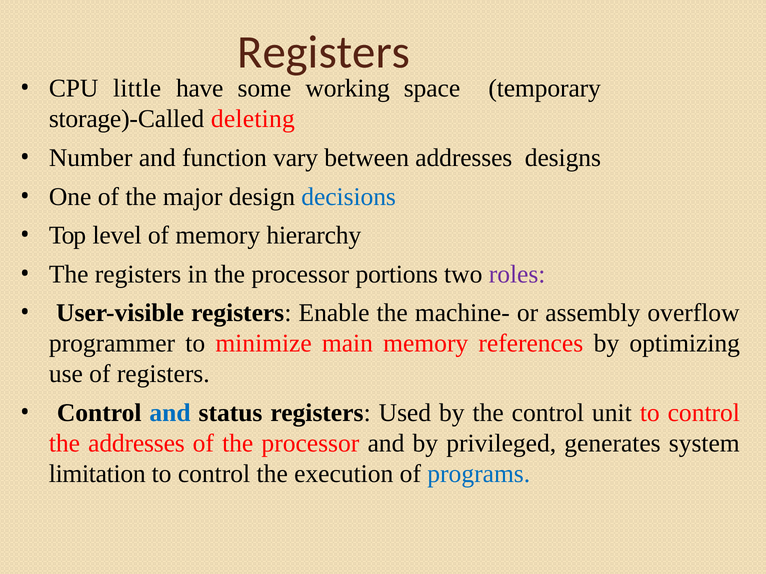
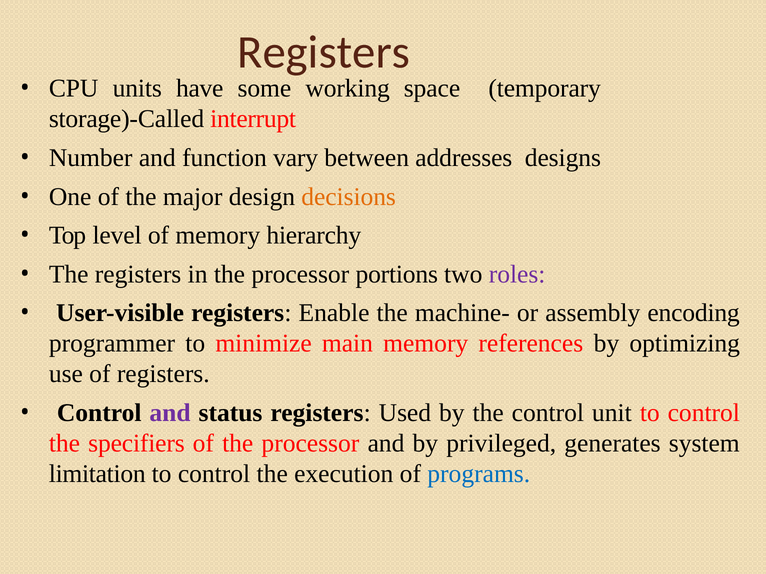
little: little -> units
deleting: deleting -> interrupt
decisions colour: blue -> orange
overflow: overflow -> encoding
and at (170, 413) colour: blue -> purple
the addresses: addresses -> specifiers
